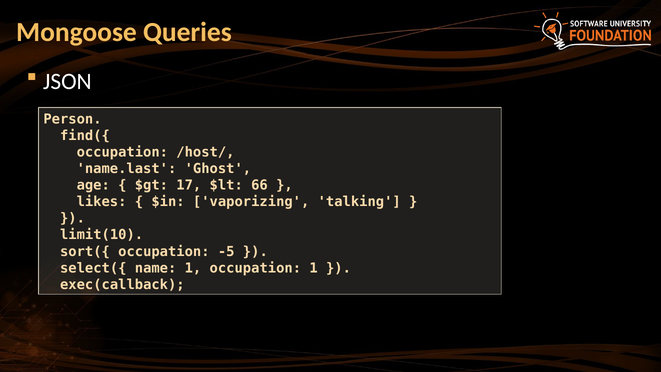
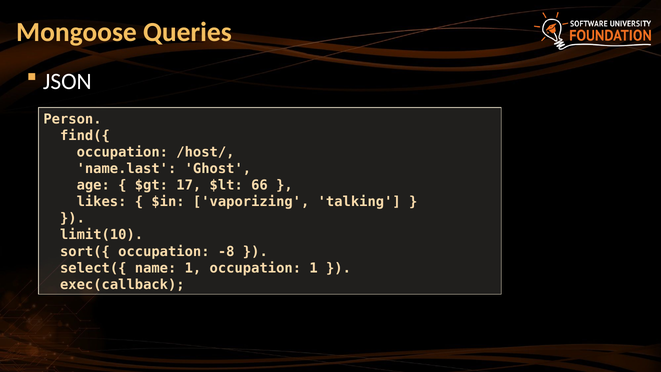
-5: -5 -> -8
